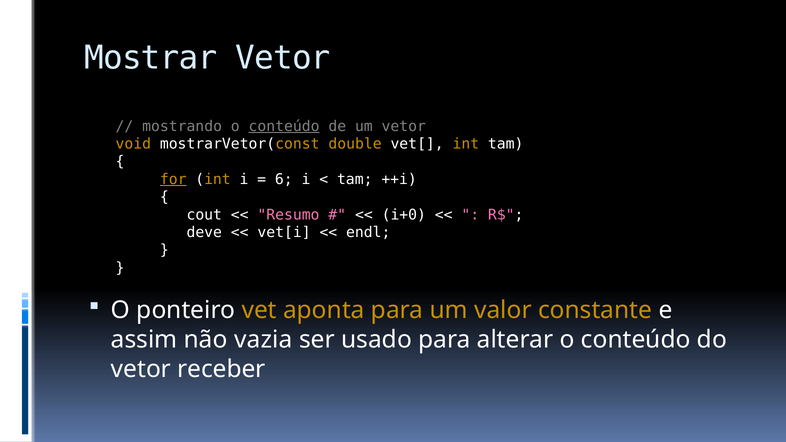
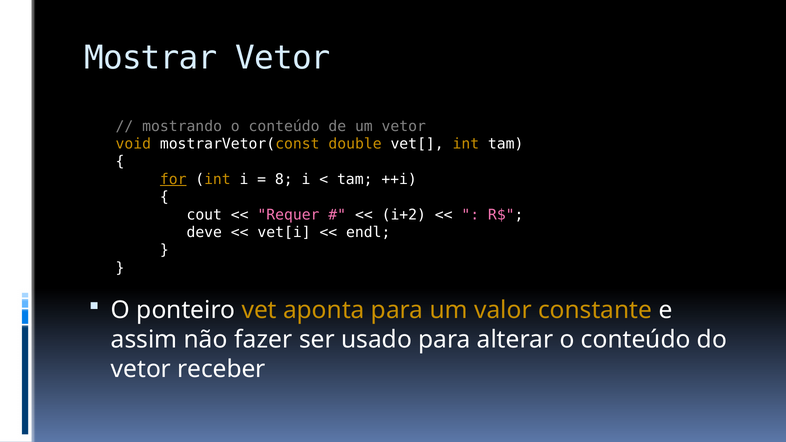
conteúdo at (284, 126) underline: present -> none
6: 6 -> 8
Resumo: Resumo -> Requer
i+0: i+0 -> i+2
vazia: vazia -> fazer
